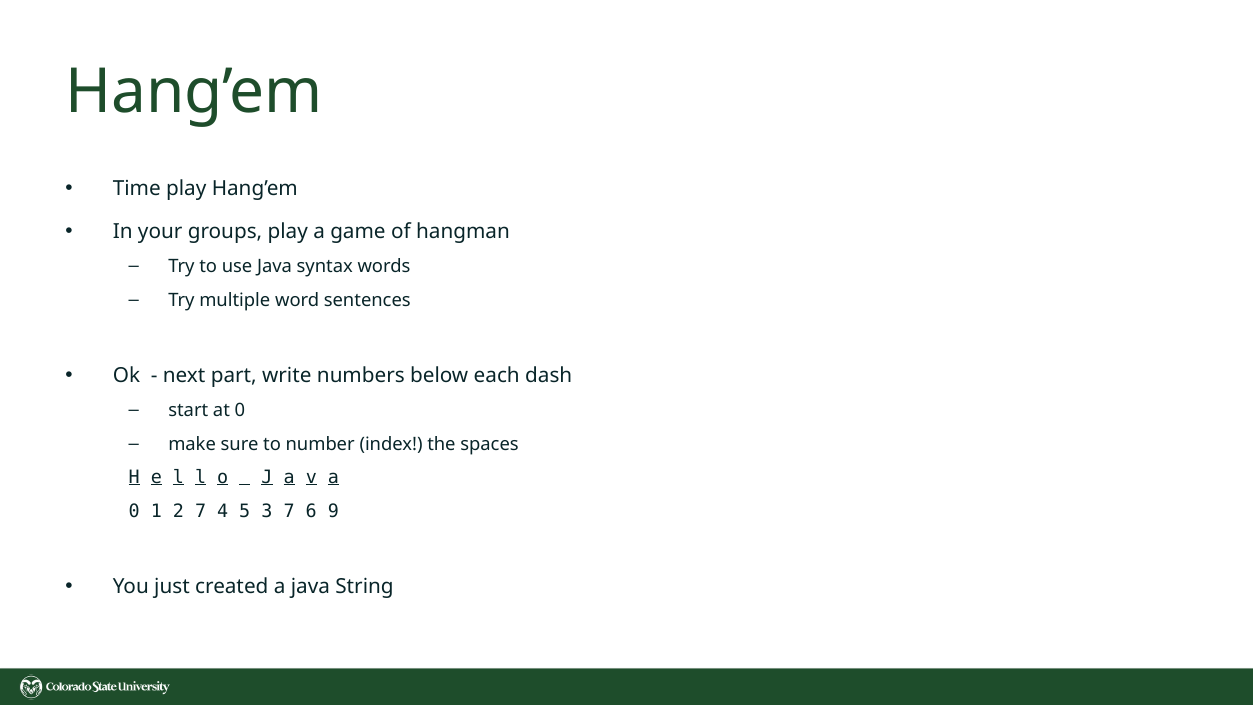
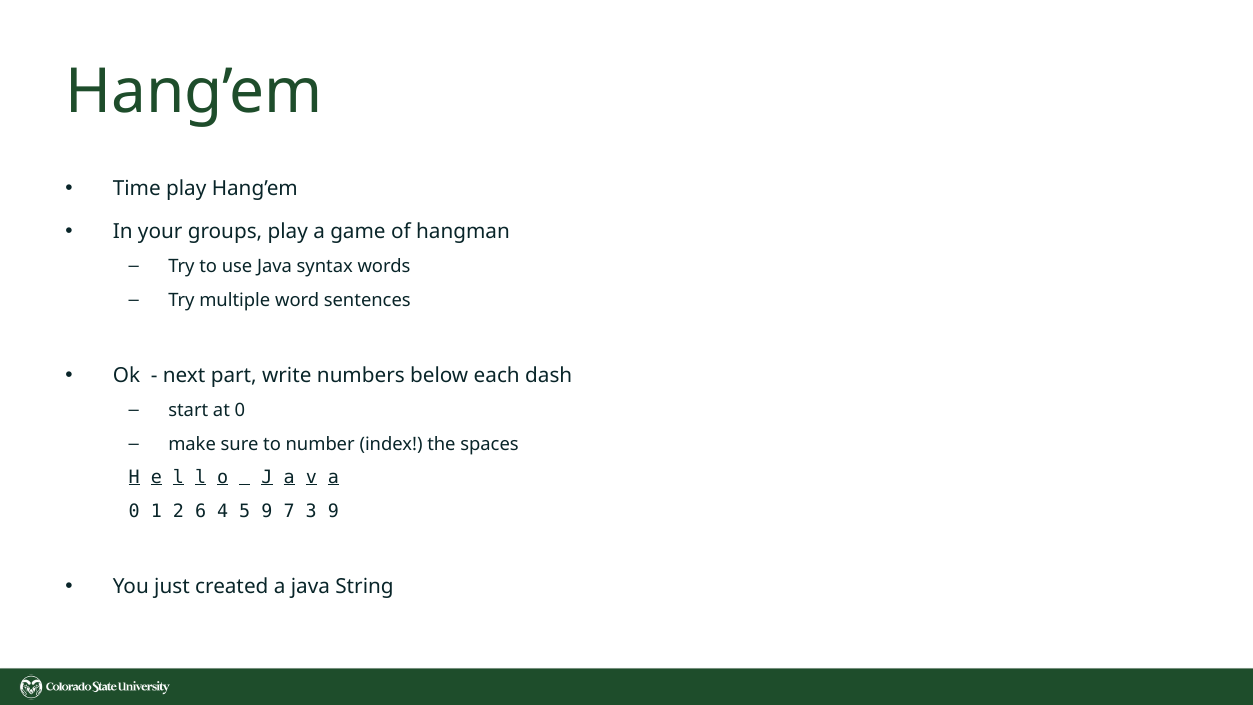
2 7: 7 -> 6
5 3: 3 -> 9
6: 6 -> 3
